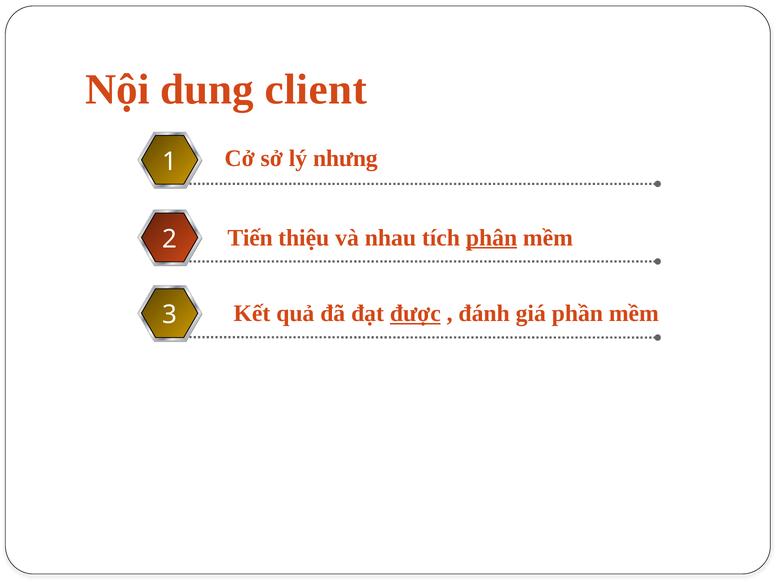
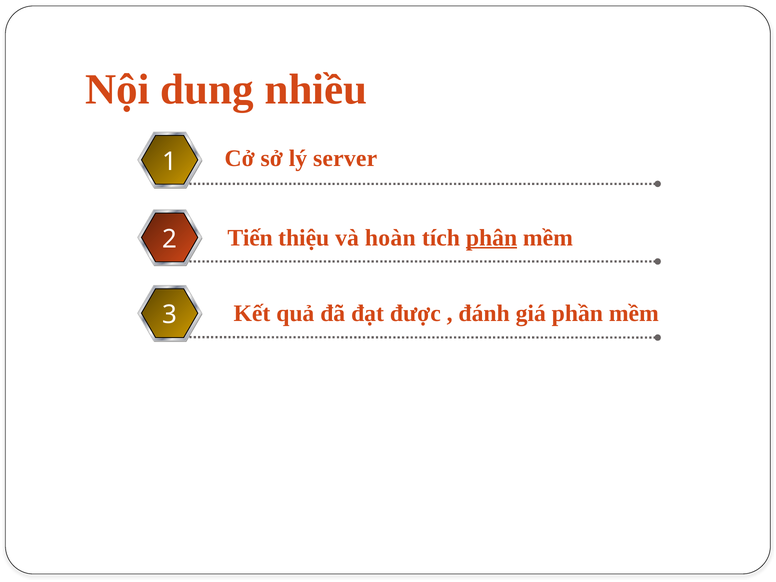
client: client -> nhiều
nhưng: nhưng -> server
nhau: nhau -> hoàn
được underline: present -> none
